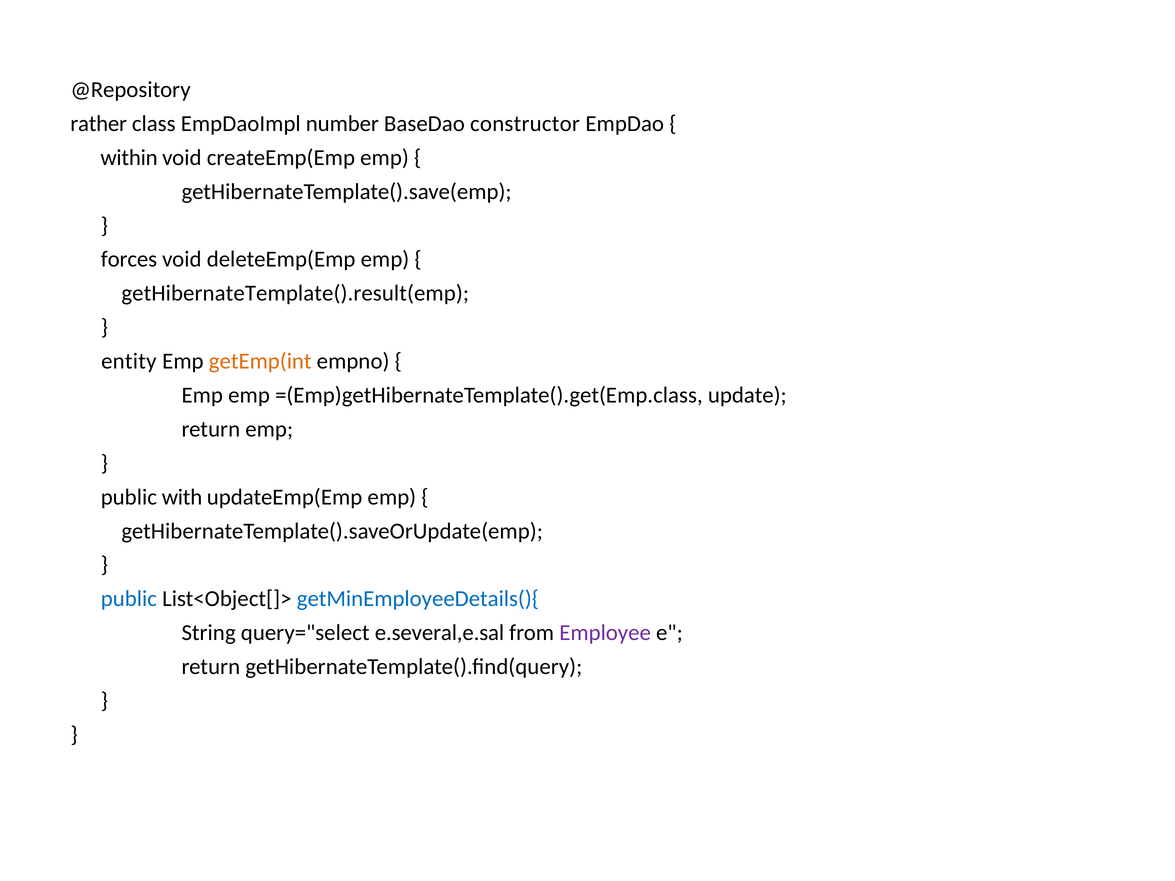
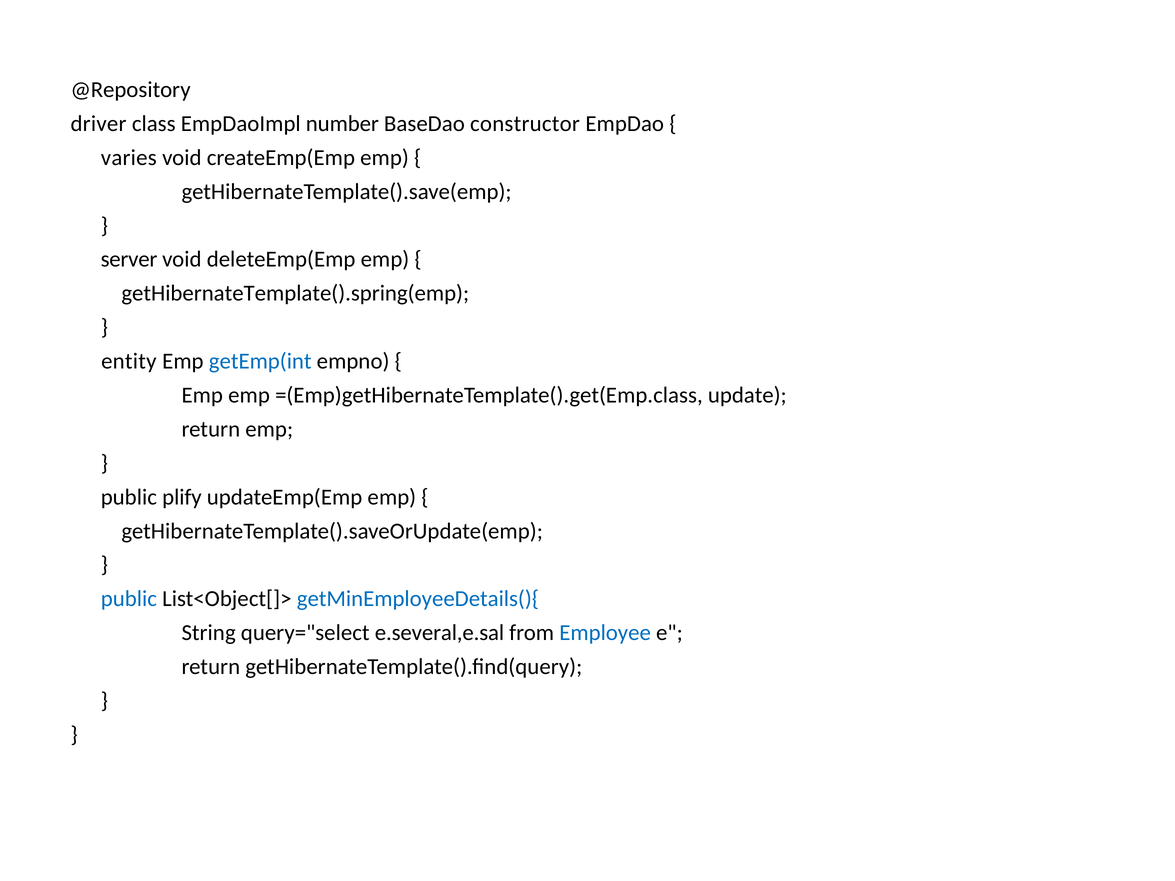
rather: rather -> driver
within: within -> varies
forces: forces -> server
getHibernateTemplate().result(emp: getHibernateTemplate().result(emp -> getHibernateTemplate().spring(emp
getEmp(int colour: orange -> blue
with: with -> plify
Employee colour: purple -> blue
